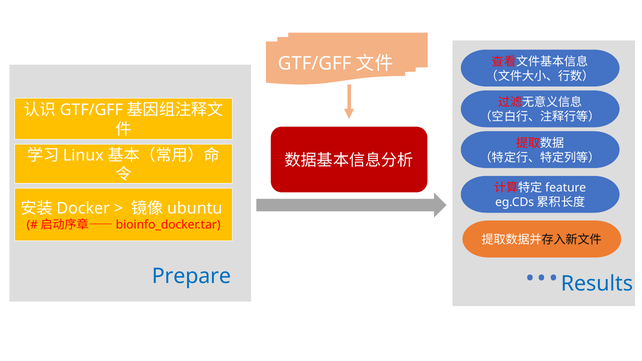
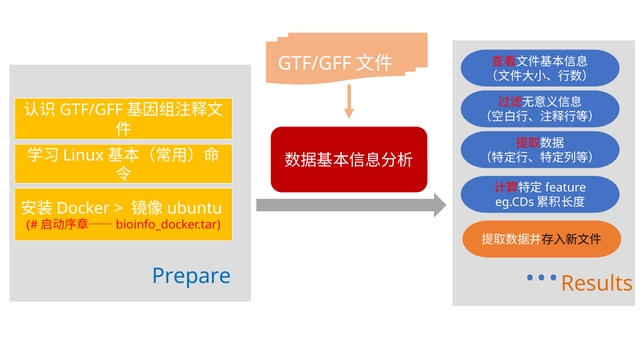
Results colour: blue -> orange
